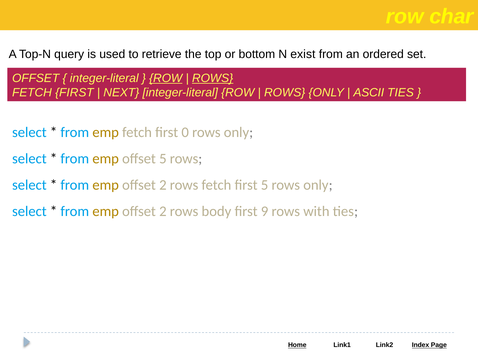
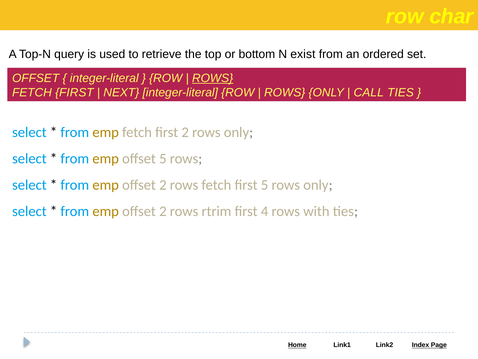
ROW at (166, 78) underline: present -> none
ASCII: ASCII -> CALL
first 0: 0 -> 2
body: body -> rtrim
9: 9 -> 4
